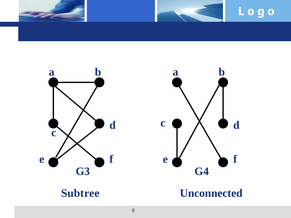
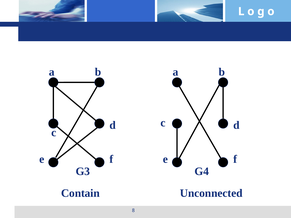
Subtree: Subtree -> Contain
